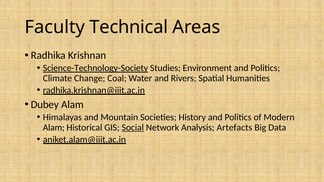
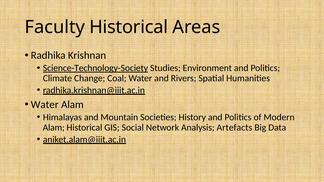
Faculty Technical: Technical -> Historical
Dubey at (45, 105): Dubey -> Water
Social underline: present -> none
